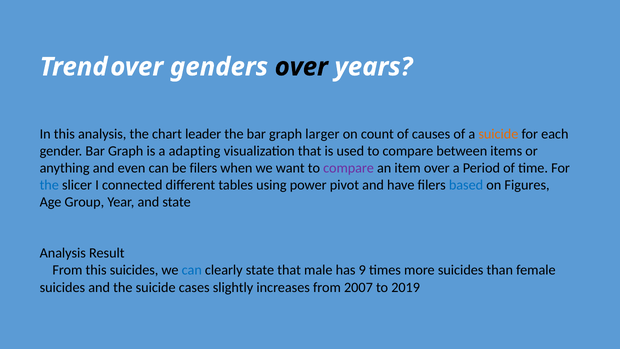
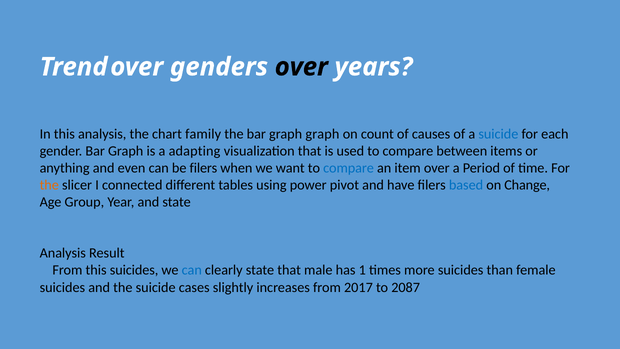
leader: leader -> family
graph larger: larger -> graph
suicide at (498, 134) colour: orange -> blue
compare at (349, 168) colour: purple -> blue
the at (49, 185) colour: blue -> orange
Figures: Figures -> Change
9: 9 -> 1
2007: 2007 -> 2017
2019: 2019 -> 2087
